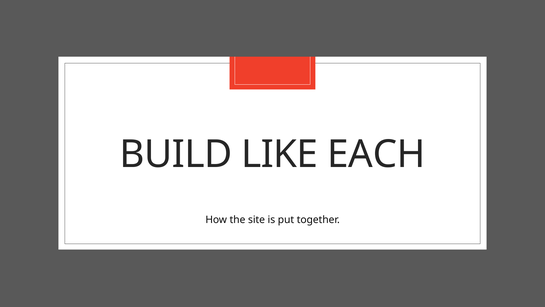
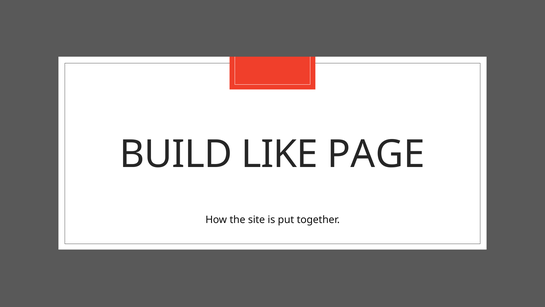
EACH: EACH -> PAGE
